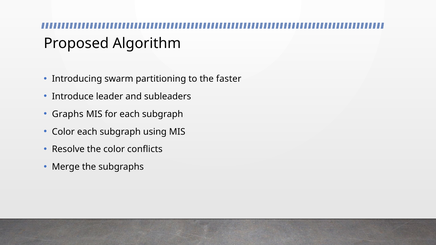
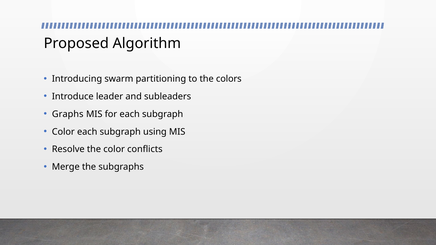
faster: faster -> colors
